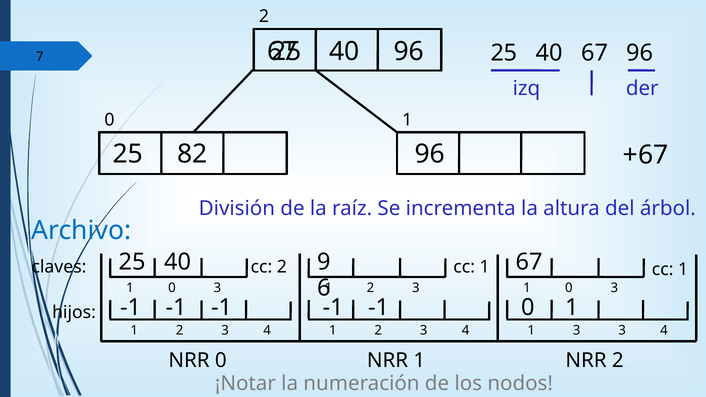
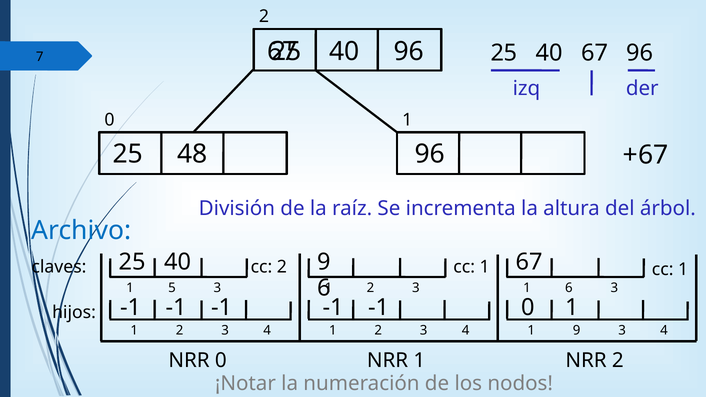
82: 82 -> 48
0 at (172, 288): 0 -> 5
0 at (569, 288): 0 -> 6
1 3: 3 -> 9
